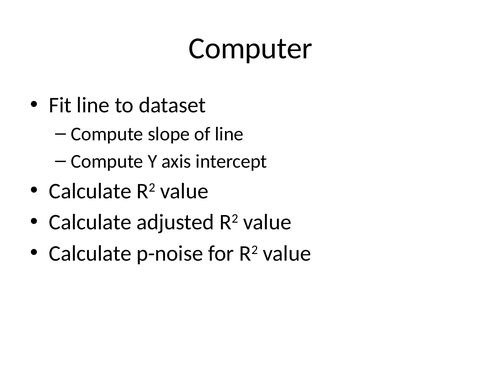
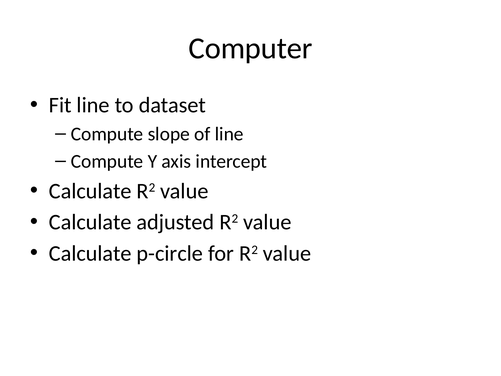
p-noise: p-noise -> p-circle
